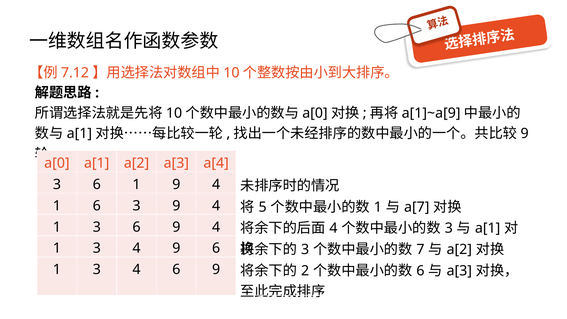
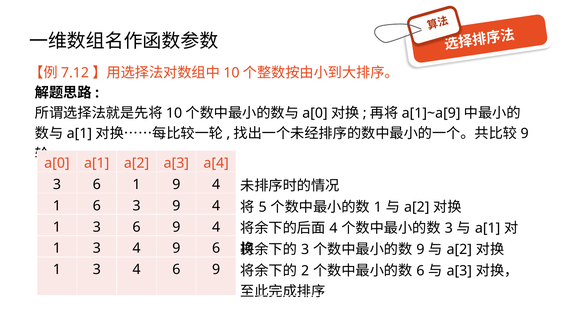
a[7 at (417, 207): a[7 -> a[2
7 at (420, 250): 7 -> 9
